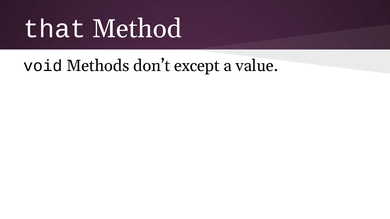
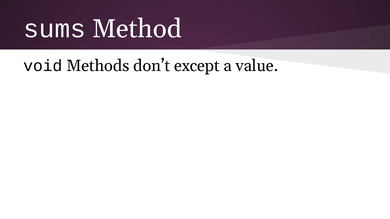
that: that -> sums
